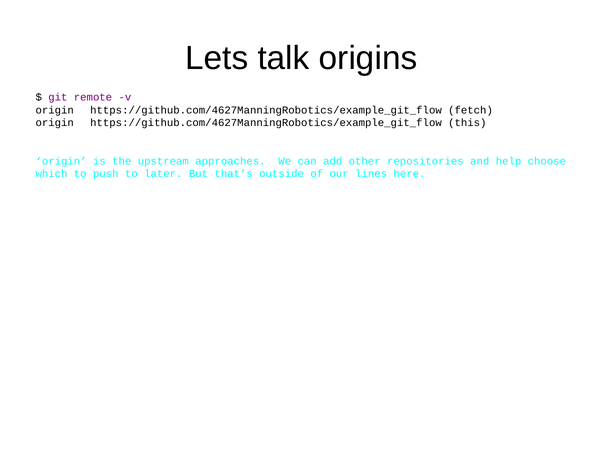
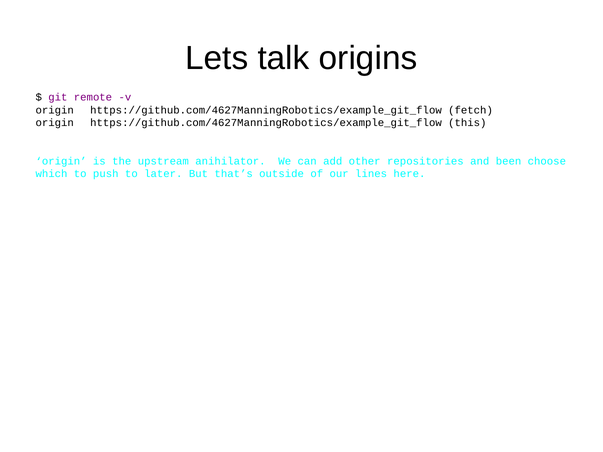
approaches: approaches -> anihilator
help: help -> been
